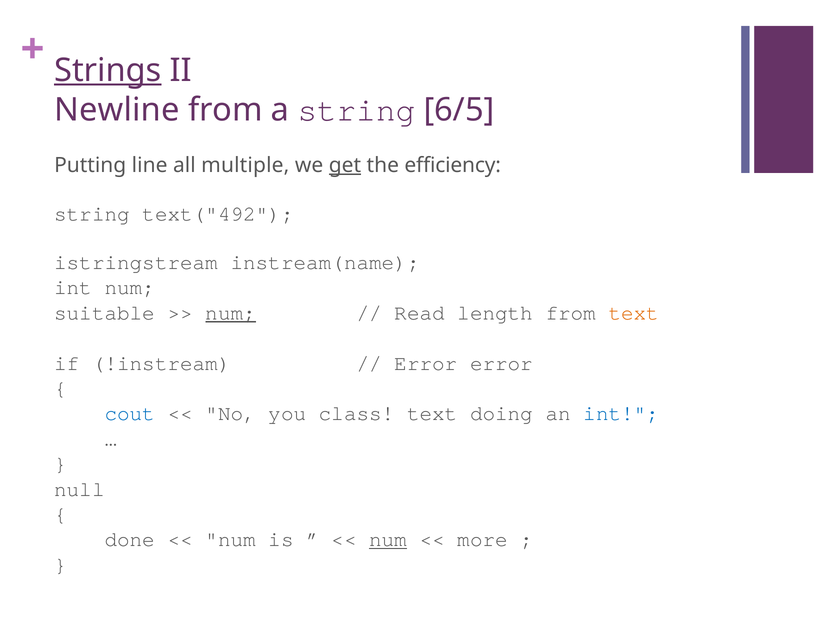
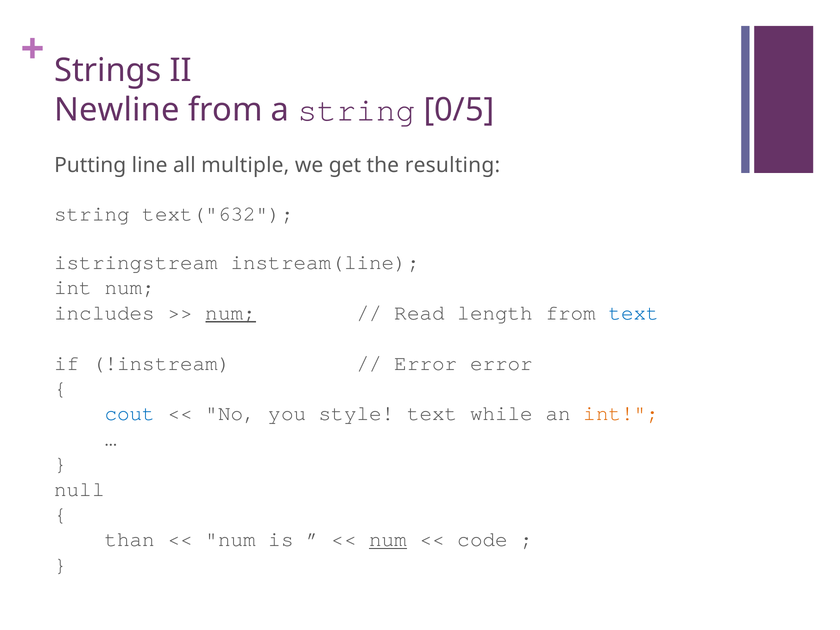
Strings underline: present -> none
6/5: 6/5 -> 0/5
get underline: present -> none
efficiency: efficiency -> resulting
text("492: text("492 -> text("632
instream(name: instream(name -> instream(line
suitable: suitable -> includes
text at (634, 313) colour: orange -> blue
class: class -> style
doing: doing -> while
int at (621, 414) colour: blue -> orange
done: done -> than
more: more -> code
